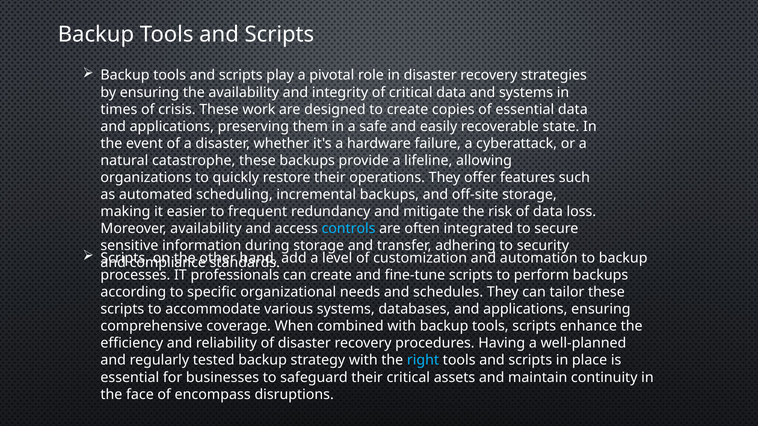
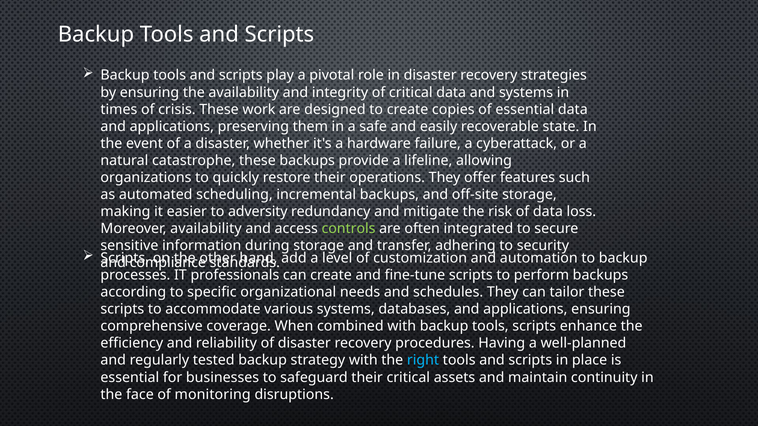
frequent: frequent -> adversity
controls colour: light blue -> light green
encompass: encompass -> monitoring
